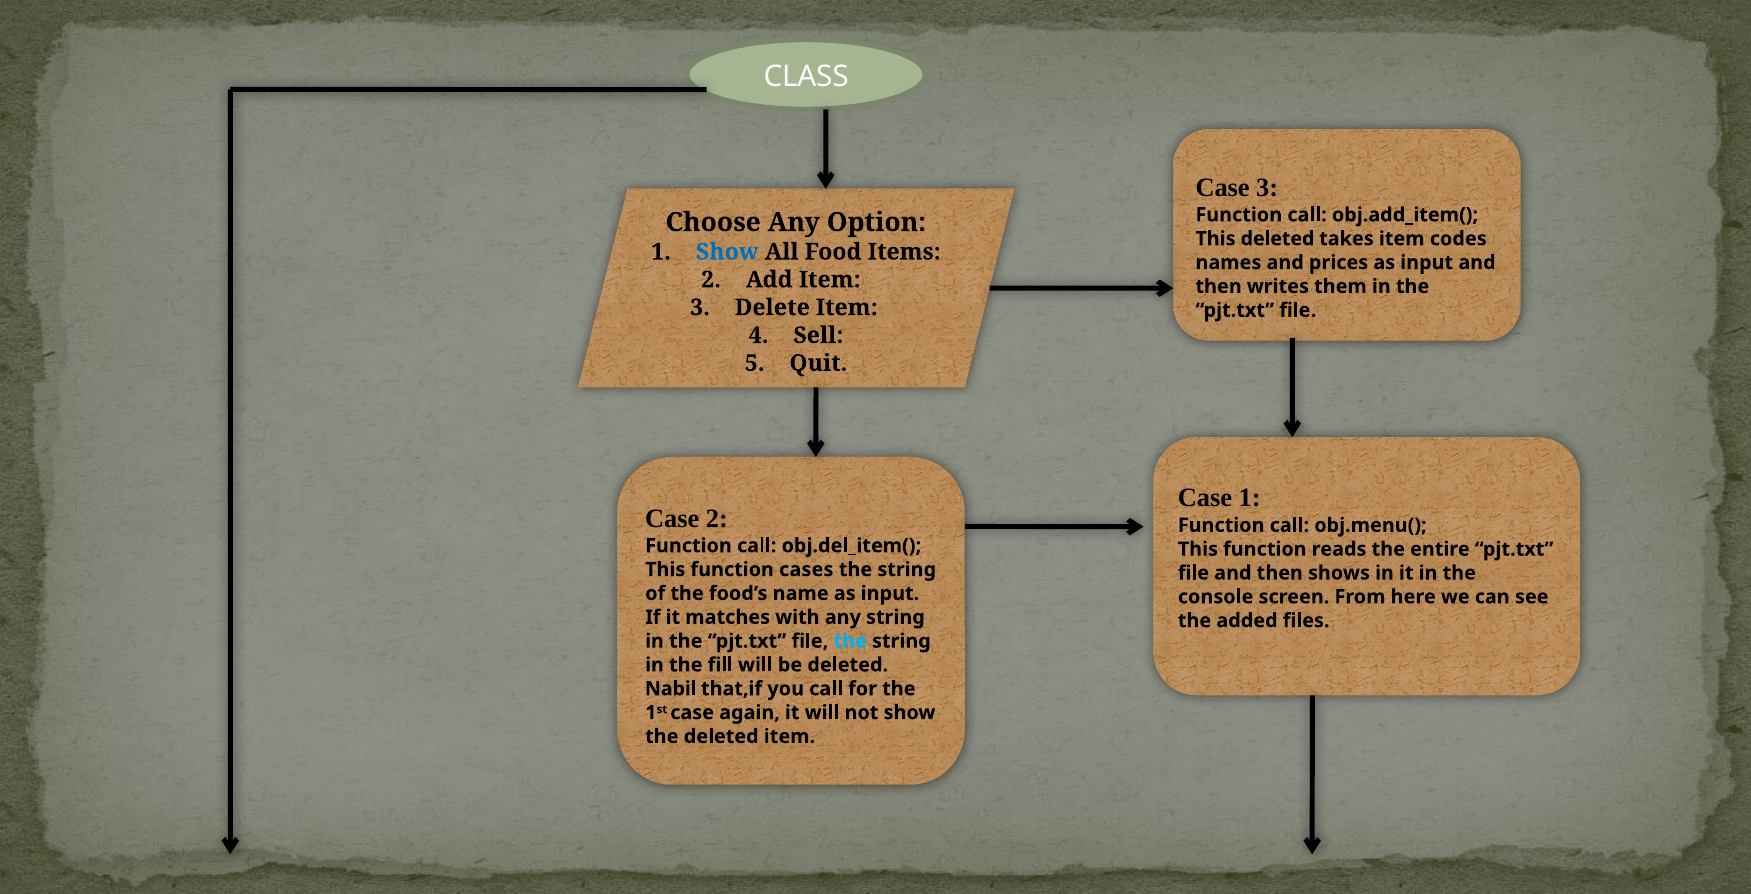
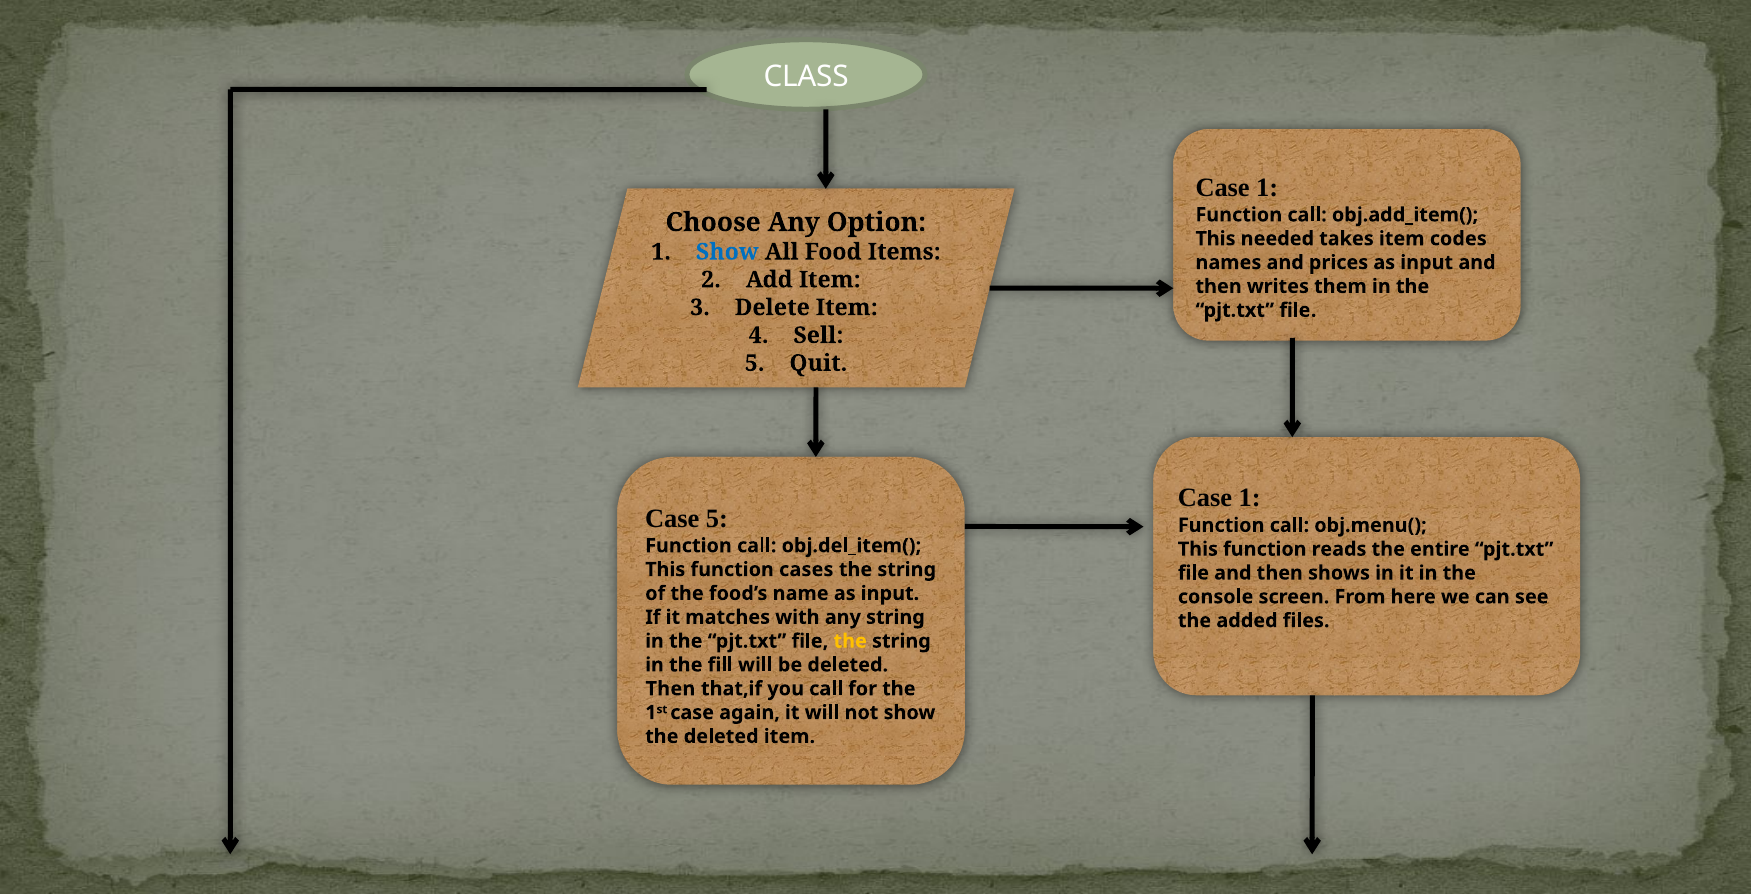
3 at (1267, 187): 3 -> 1
This deleted: deleted -> needed
Case 2: 2 -> 5
the at (850, 641) colour: light blue -> yellow
Nabil at (671, 688): Nabil -> Then
